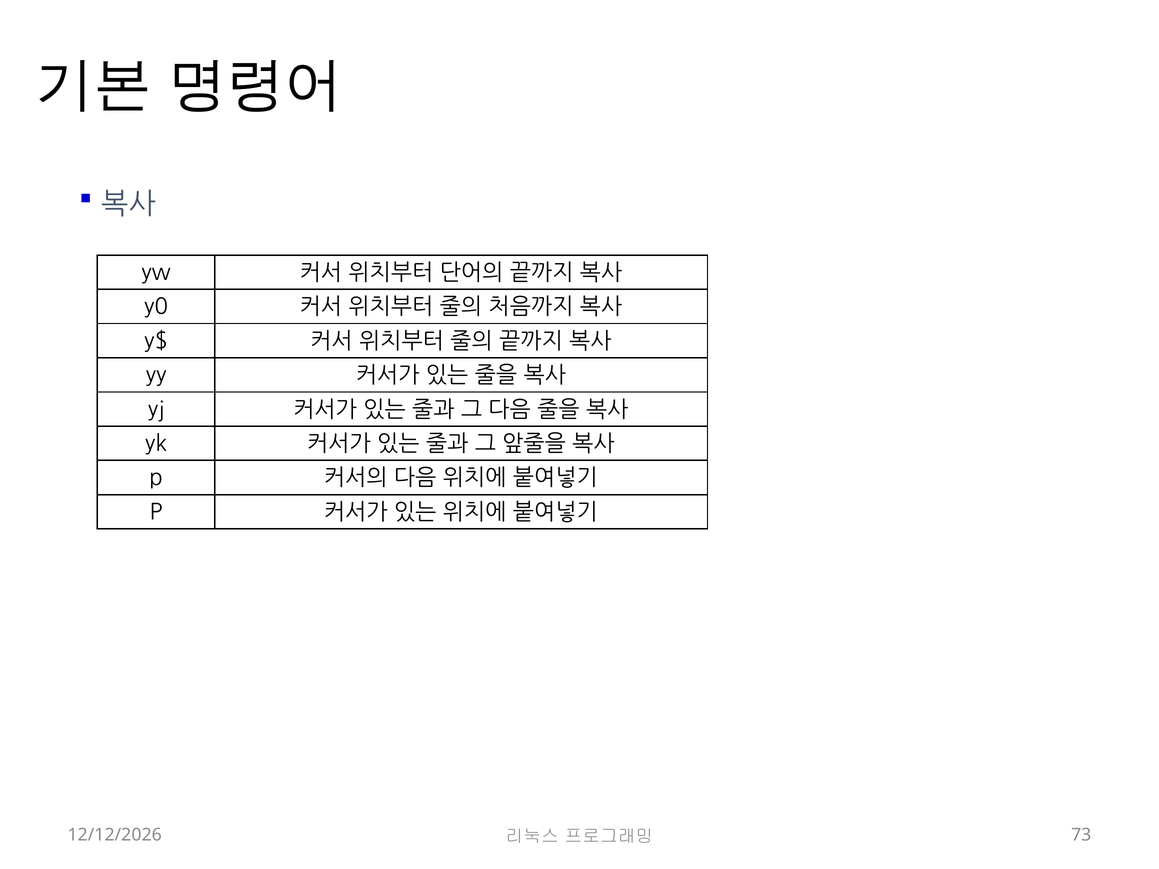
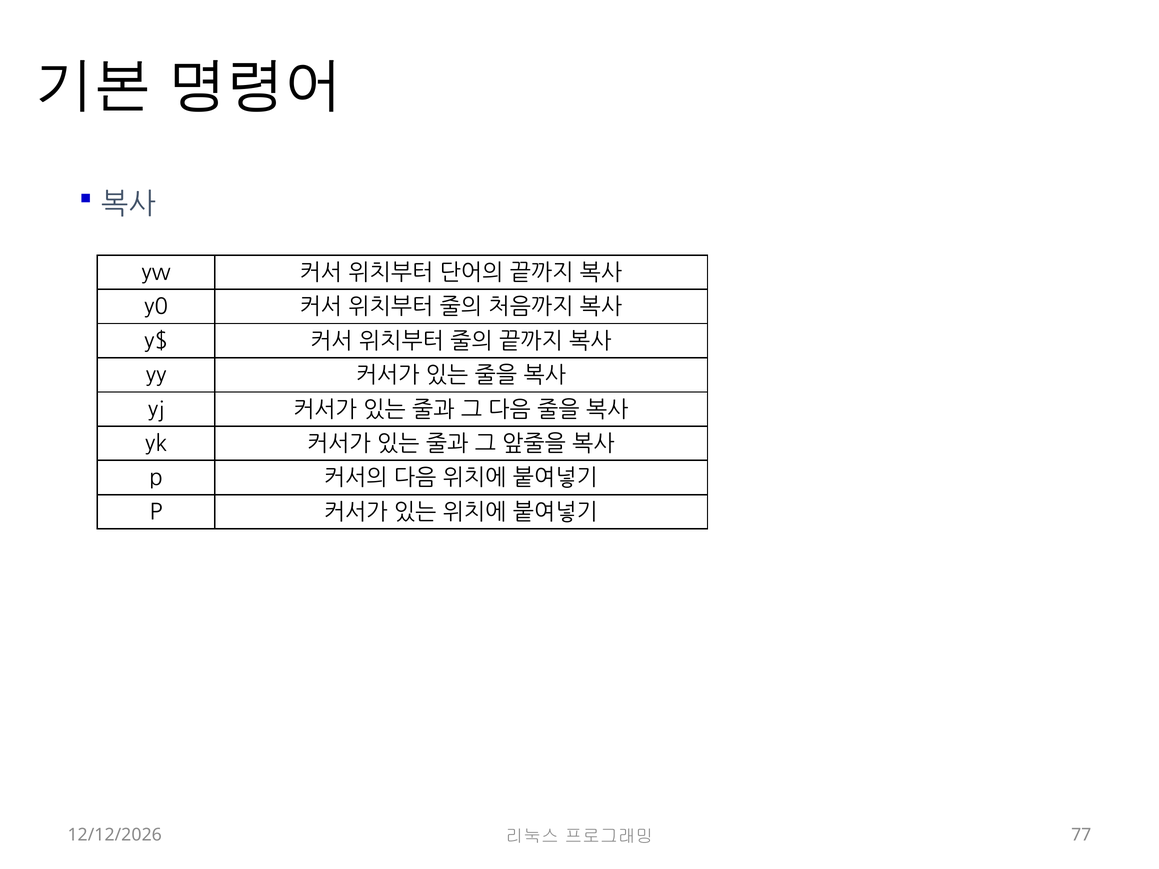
73: 73 -> 77
